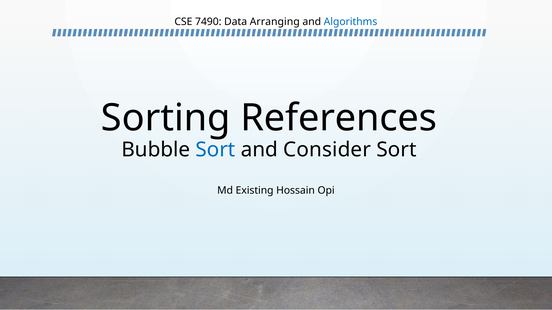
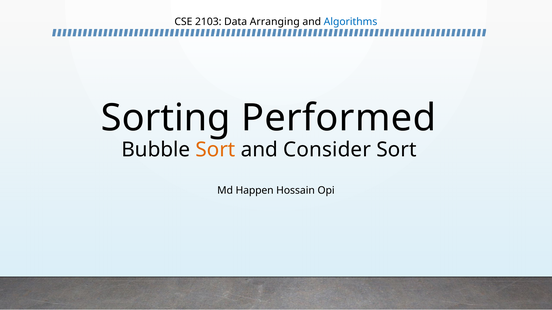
7490: 7490 -> 2103
References: References -> Performed
Sort at (215, 150) colour: blue -> orange
Existing: Existing -> Happen
